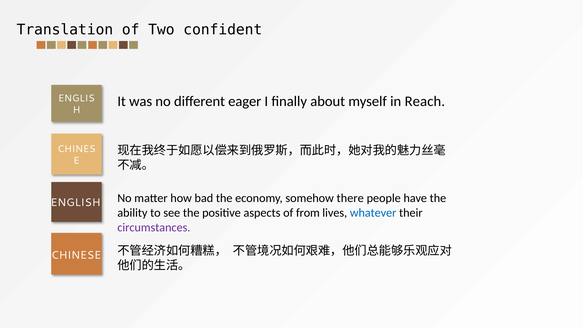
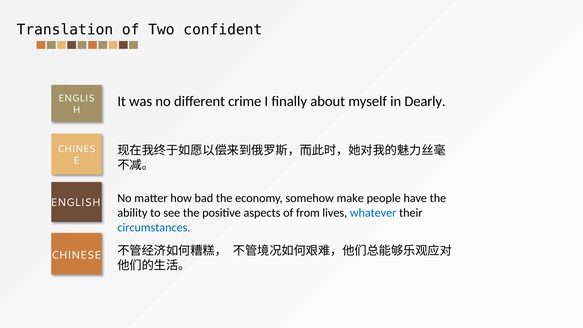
eager: eager -> crime
Reach: Reach -> Dearly
there: there -> make
circumstances colour: purple -> blue
